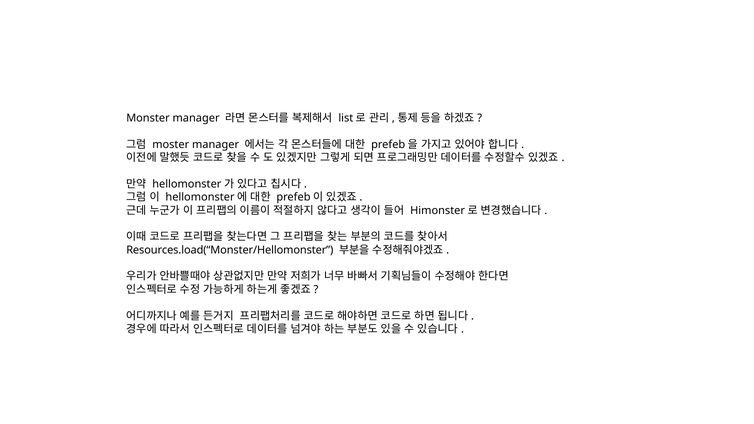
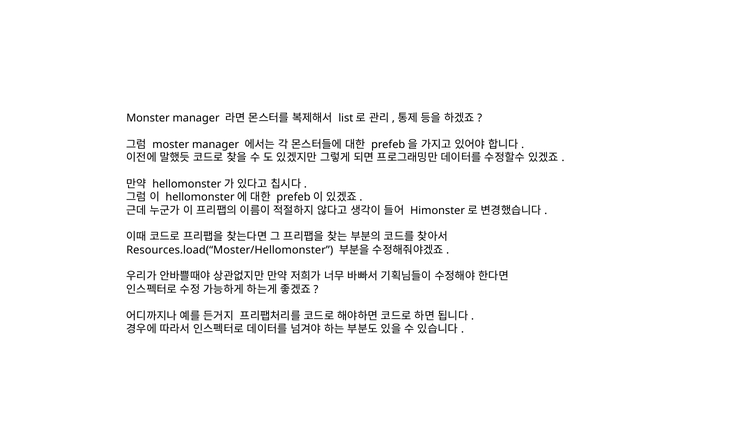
Resources.load(“Monster/Hellomonster: Resources.load(“Monster/Hellomonster -> Resources.load(“Moster/Hellomonster
